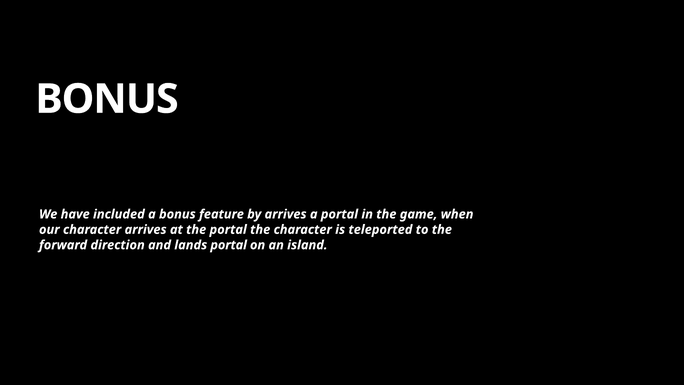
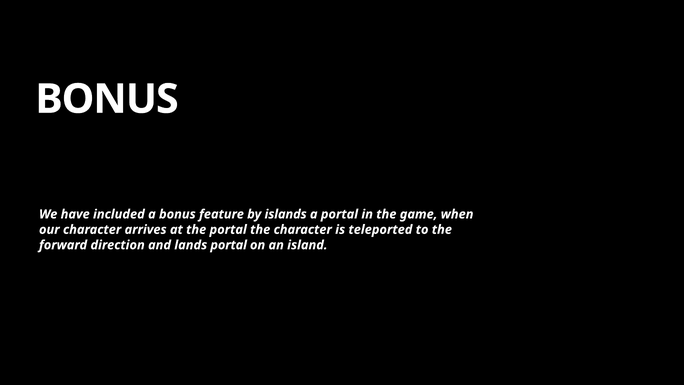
by arrives: arrives -> islands
